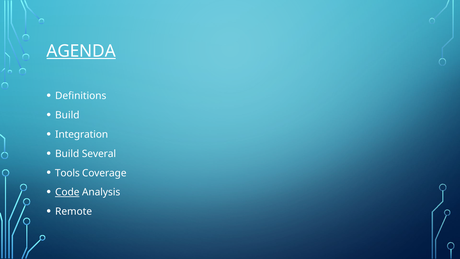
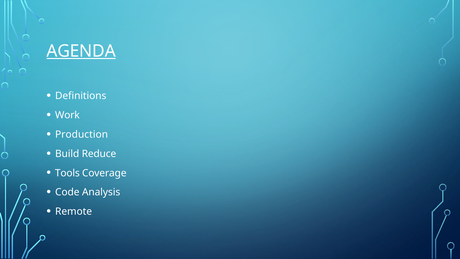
Build at (67, 115): Build -> Work
Integration: Integration -> Production
Several: Several -> Reduce
Code underline: present -> none
